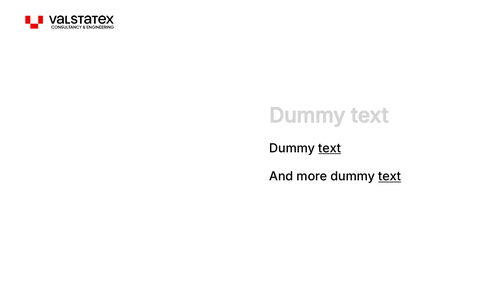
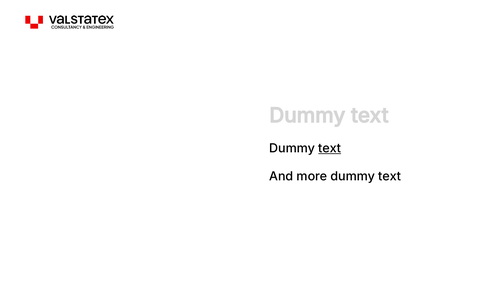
text at (390, 177) underline: present -> none
